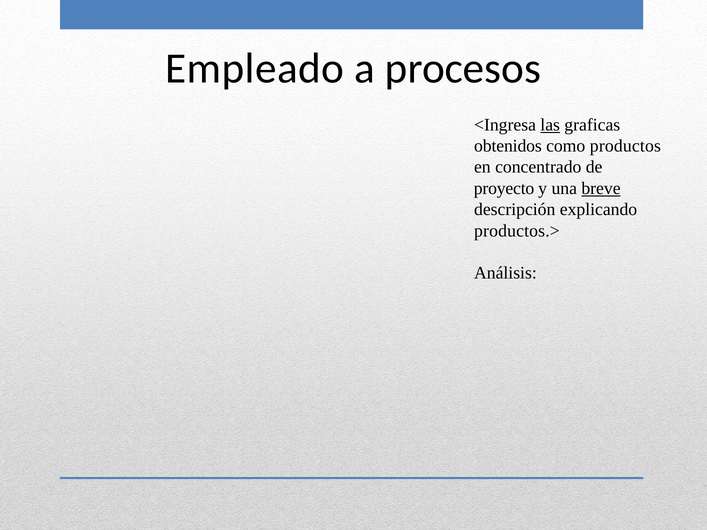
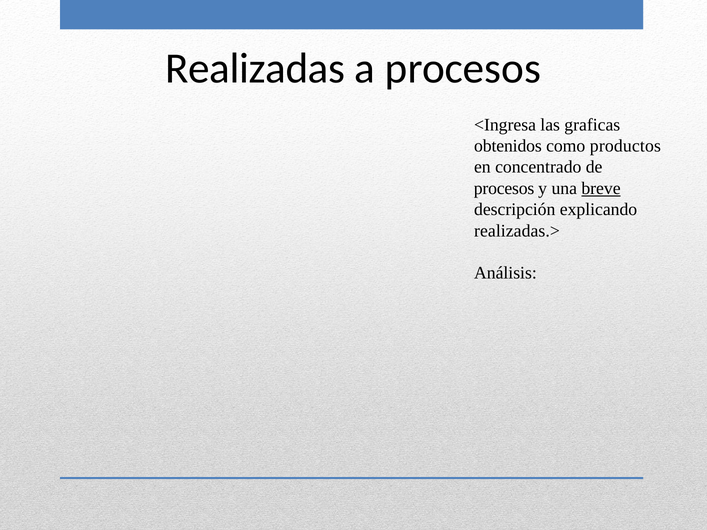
Empleado: Empleado -> Realizadas
las underline: present -> none
proyecto at (504, 188): proyecto -> procesos
productos.>: productos.> -> realizadas.>
